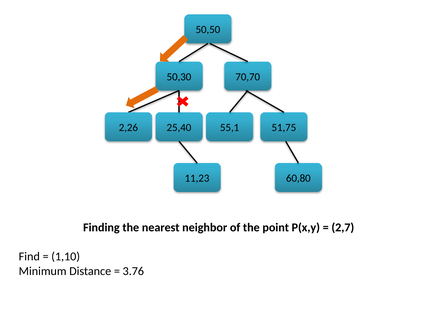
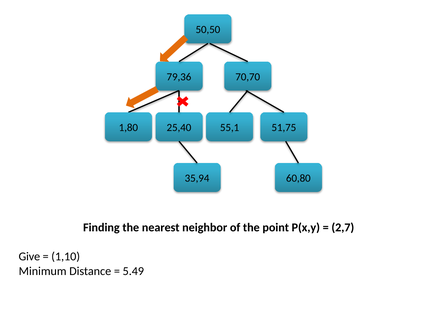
50,30: 50,30 -> 79,36
2,26: 2,26 -> 1,80
11,23: 11,23 -> 35,94
Find: Find -> Give
3.76: 3.76 -> 5.49
